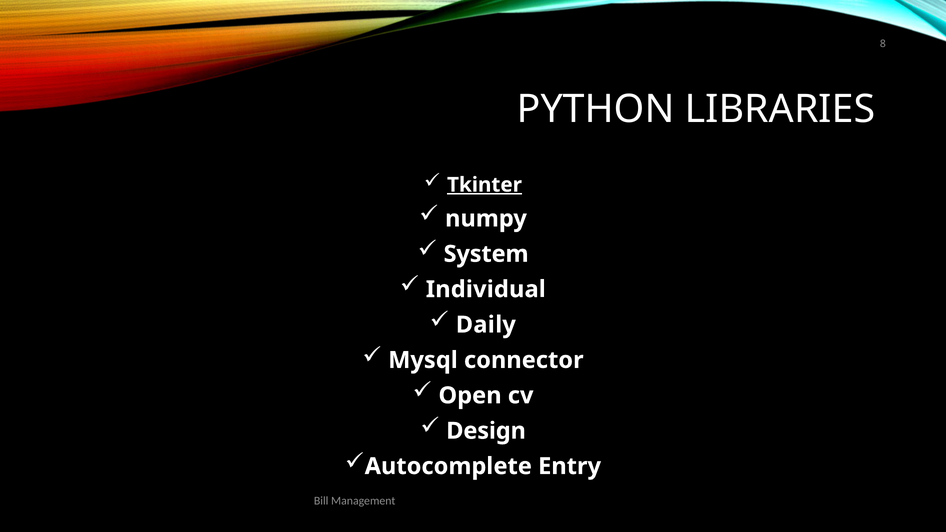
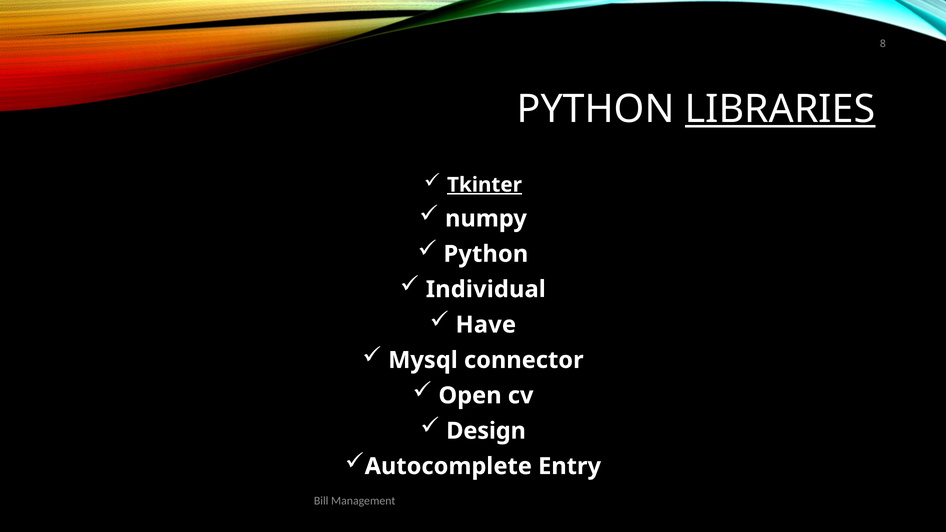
LIBRARIES underline: none -> present
System at (486, 254): System -> Python
Daily: Daily -> Have
